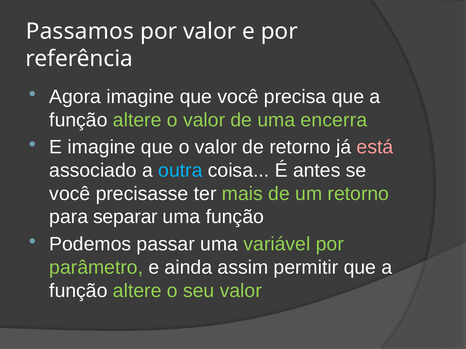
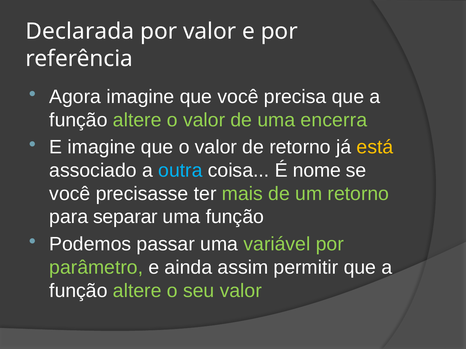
Passamos: Passamos -> Declarada
está colour: pink -> yellow
antes: antes -> nome
